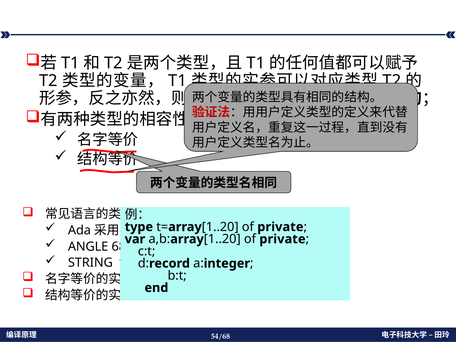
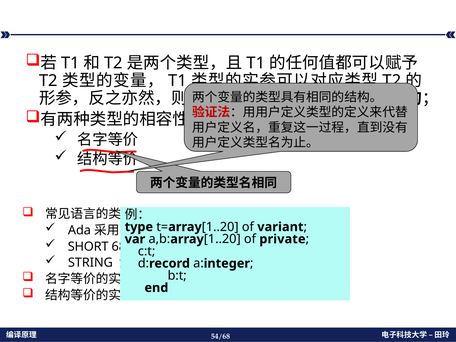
private at (280, 227): private -> variant
ANGLE: ANGLE -> SHORT
